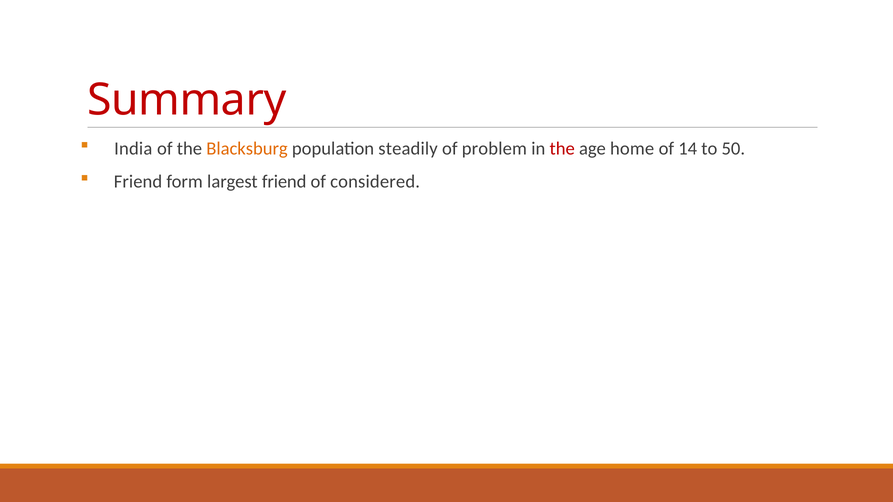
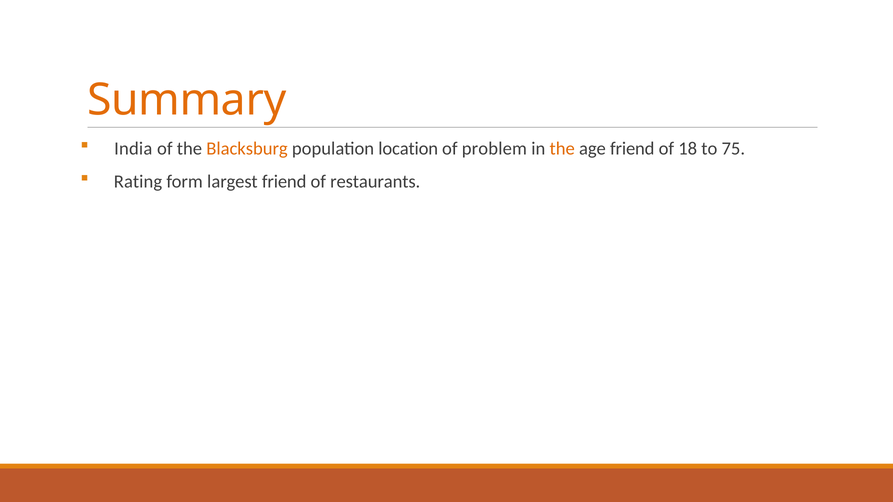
Summary colour: red -> orange
steadily: steadily -> location
the at (562, 148) colour: red -> orange
age home: home -> friend
14: 14 -> 18
50: 50 -> 75
Friend at (138, 182): Friend -> Rating
considered: considered -> restaurants
